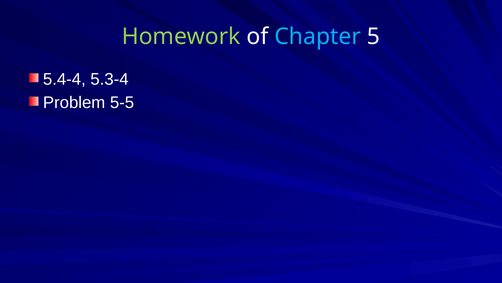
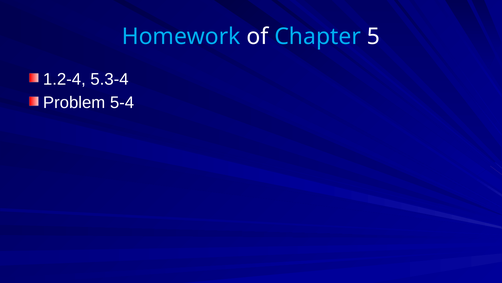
Homework colour: light green -> light blue
5.4-4: 5.4-4 -> 1.2-4
5-5: 5-5 -> 5-4
